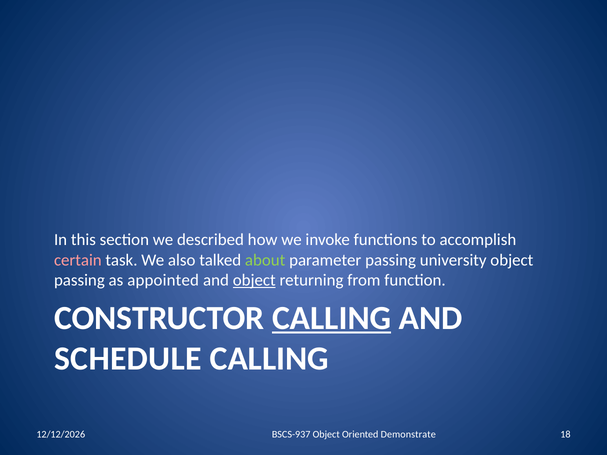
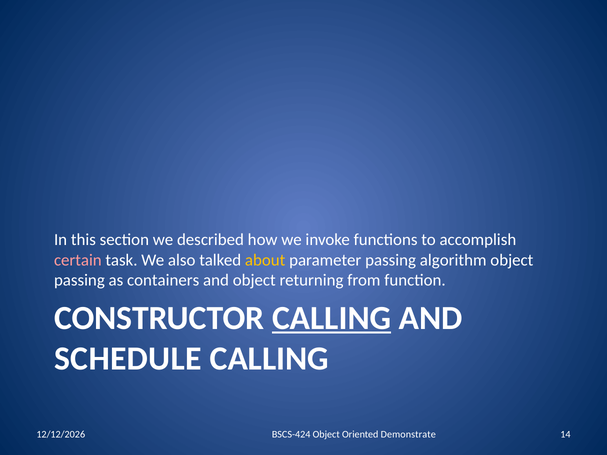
about colour: light green -> yellow
university: university -> algorithm
appointed: appointed -> containers
object at (254, 281) underline: present -> none
18: 18 -> 14
BSCS-937: BSCS-937 -> BSCS-424
